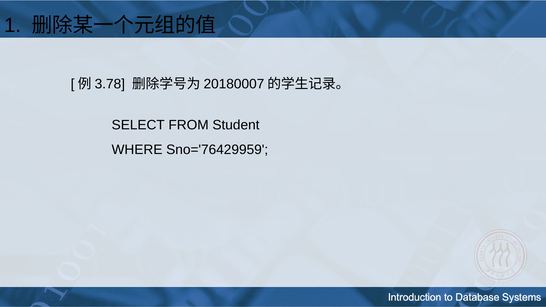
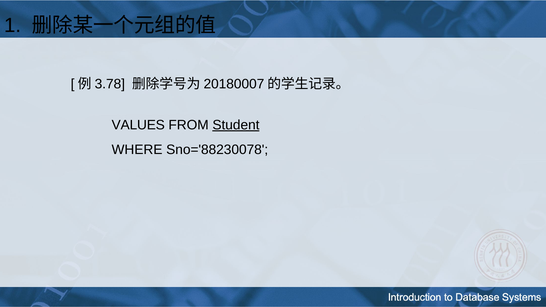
SELECT: SELECT -> VALUES
Student underline: none -> present
Sno='76429959: Sno='76429959 -> Sno='88230078
